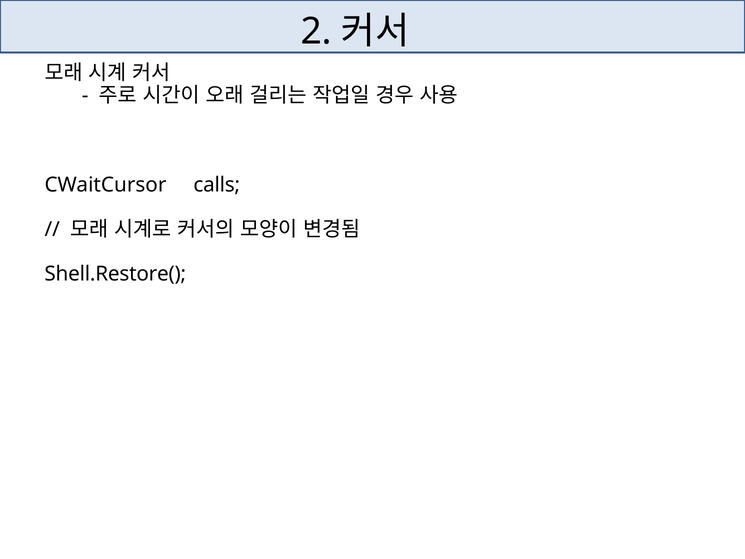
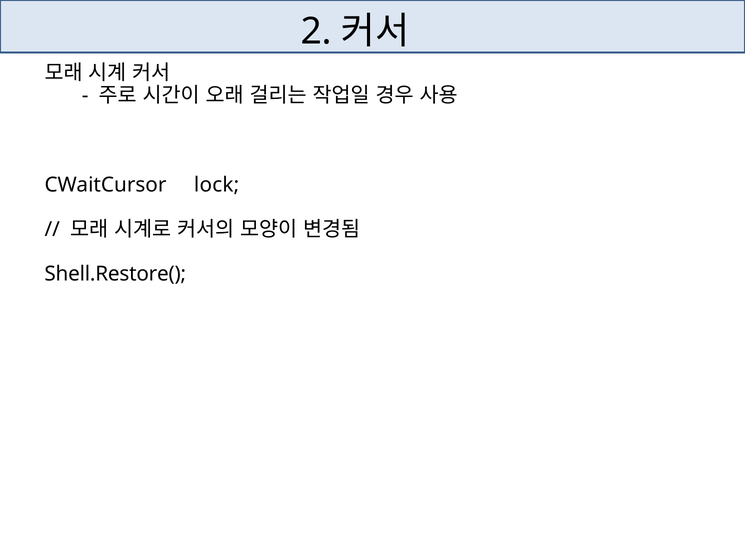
calls: calls -> lock
